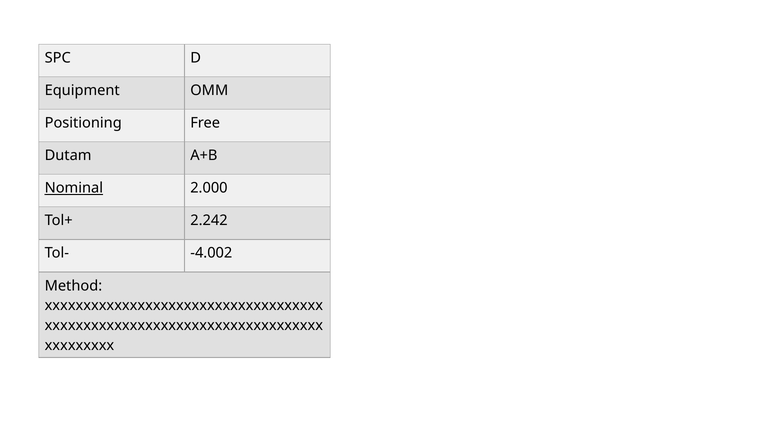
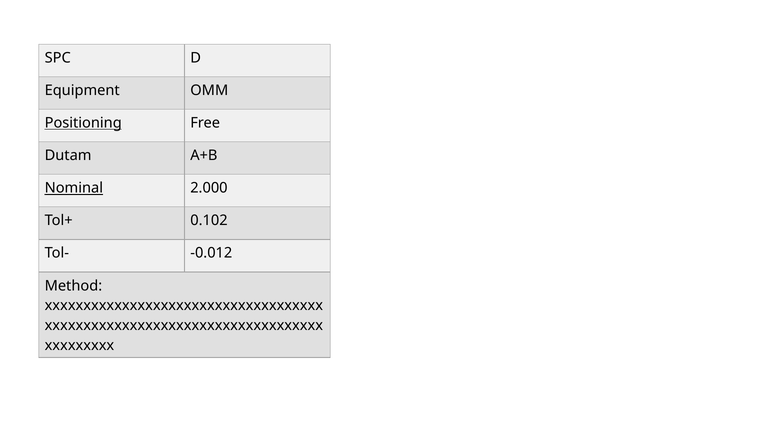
Positioning underline: none -> present
2.242: 2.242 -> 0.102
-4.002: -4.002 -> -0.012
